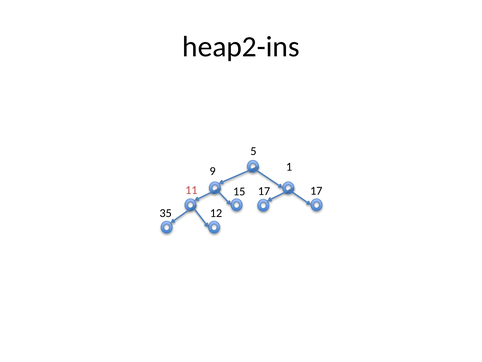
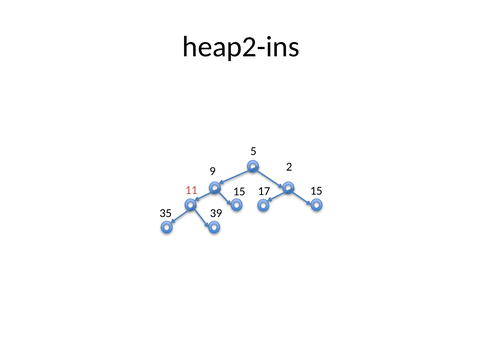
1: 1 -> 2
11 17: 17 -> 15
12: 12 -> 39
